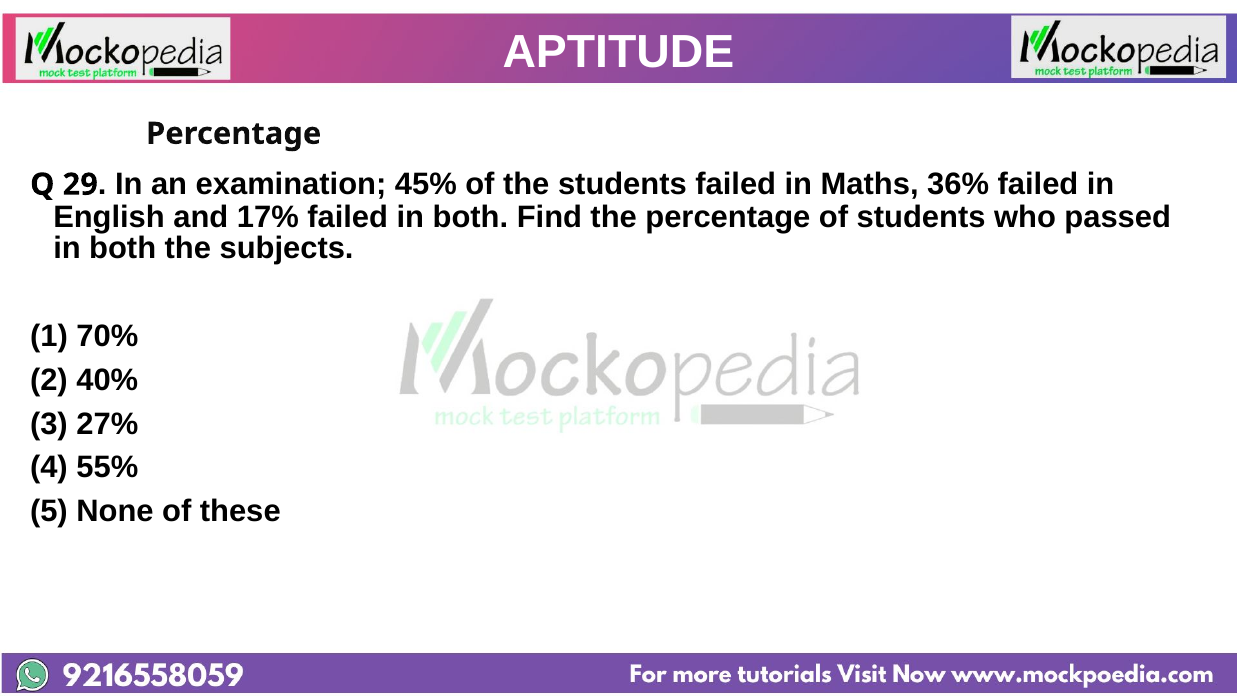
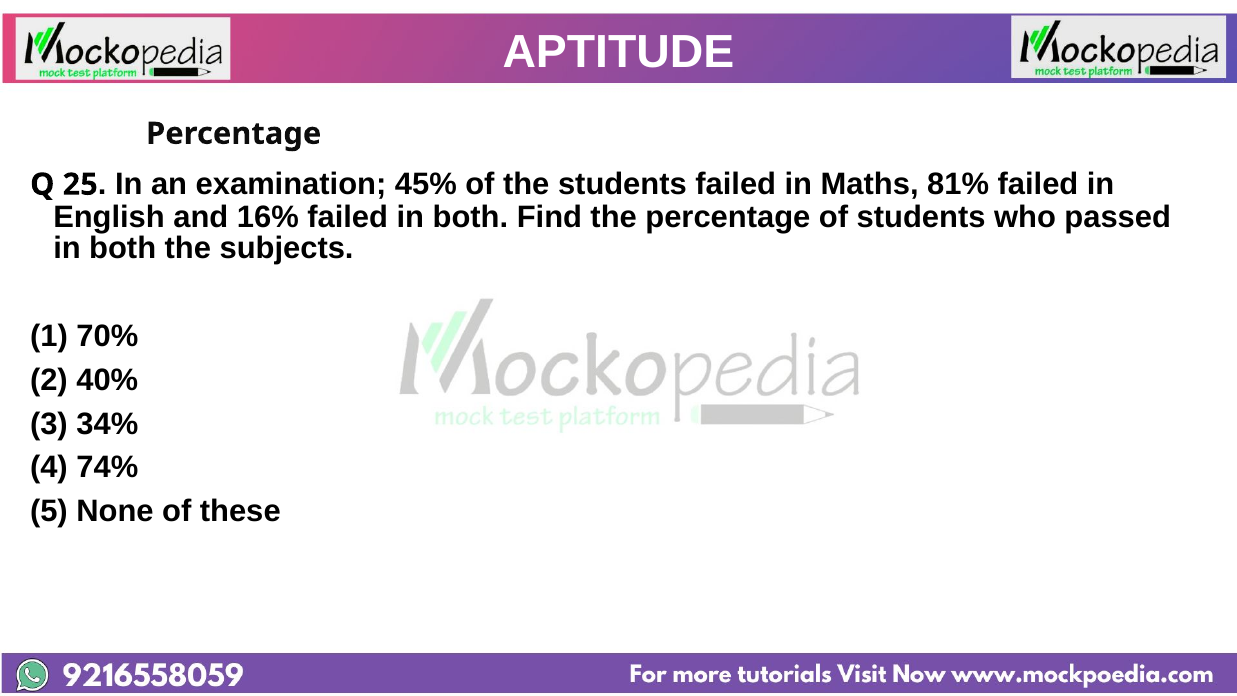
29: 29 -> 25
36%: 36% -> 81%
17%: 17% -> 16%
27%: 27% -> 34%
55%: 55% -> 74%
